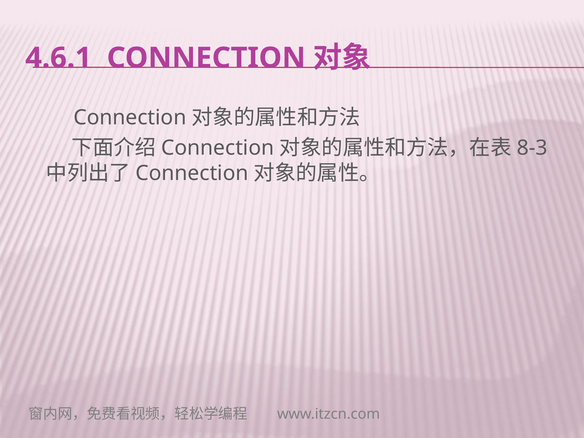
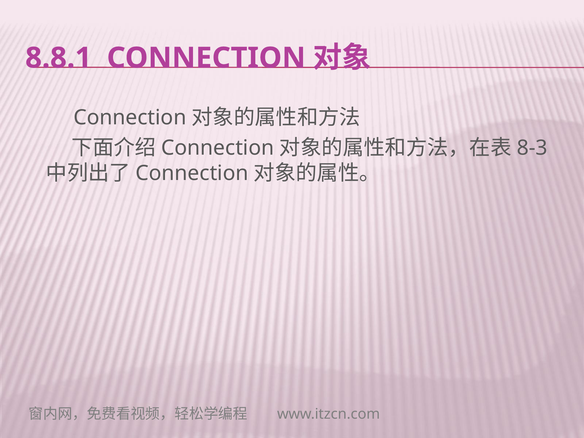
4.6.1: 4.6.1 -> 8.8.1
